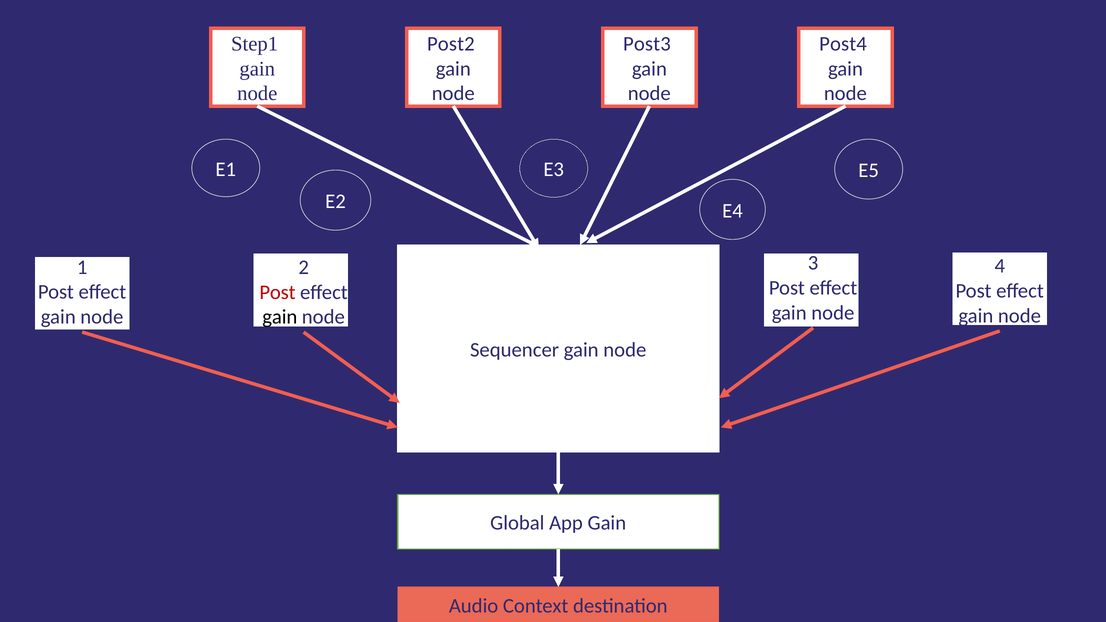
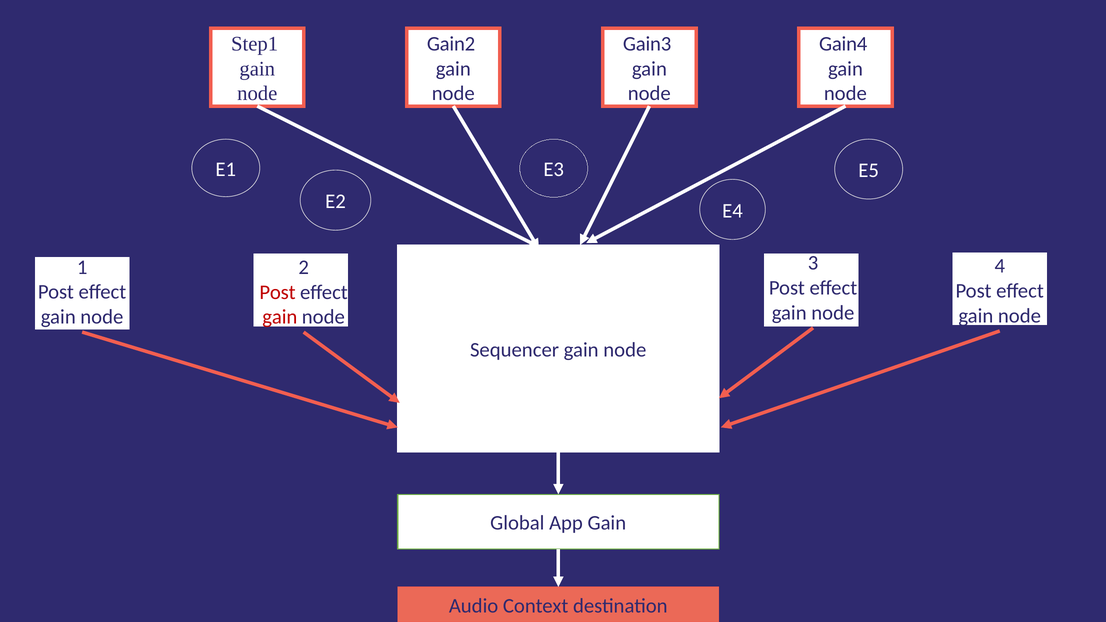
Post2: Post2 -> Gain2
Post3: Post3 -> Gain3
Post4: Post4 -> Gain4
gain at (280, 317) colour: black -> red
